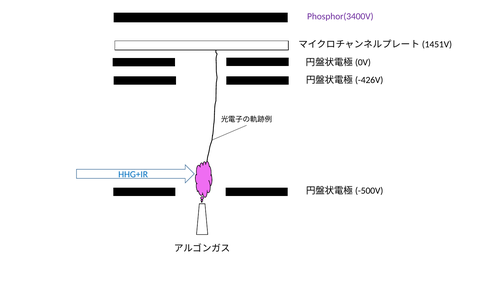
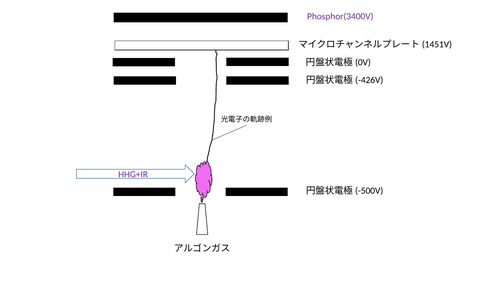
HHG+IR colour: blue -> purple
